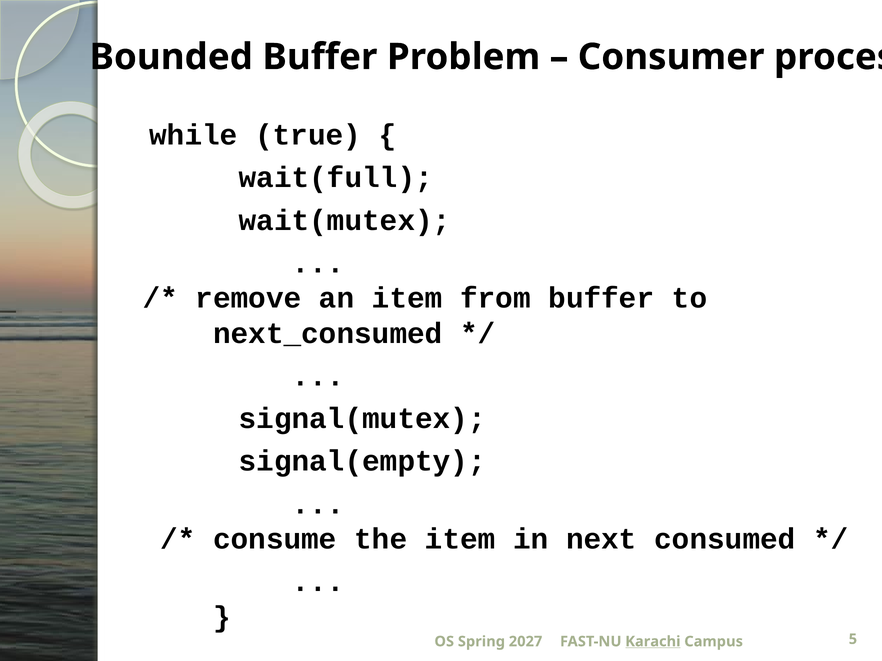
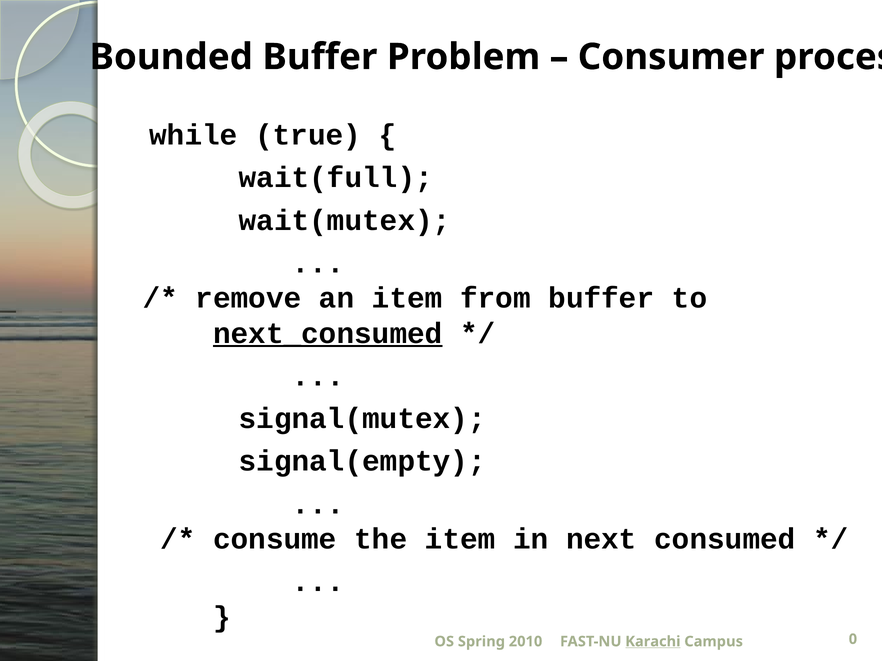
next_consumed underline: none -> present
2027: 2027 -> 2010
5: 5 -> 0
